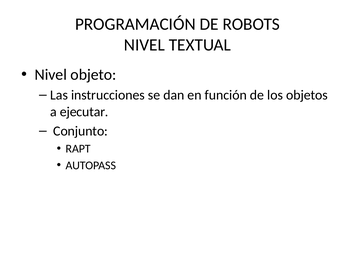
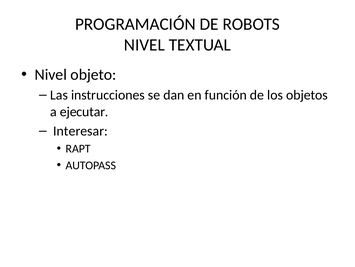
Conjunto: Conjunto -> Interesar
